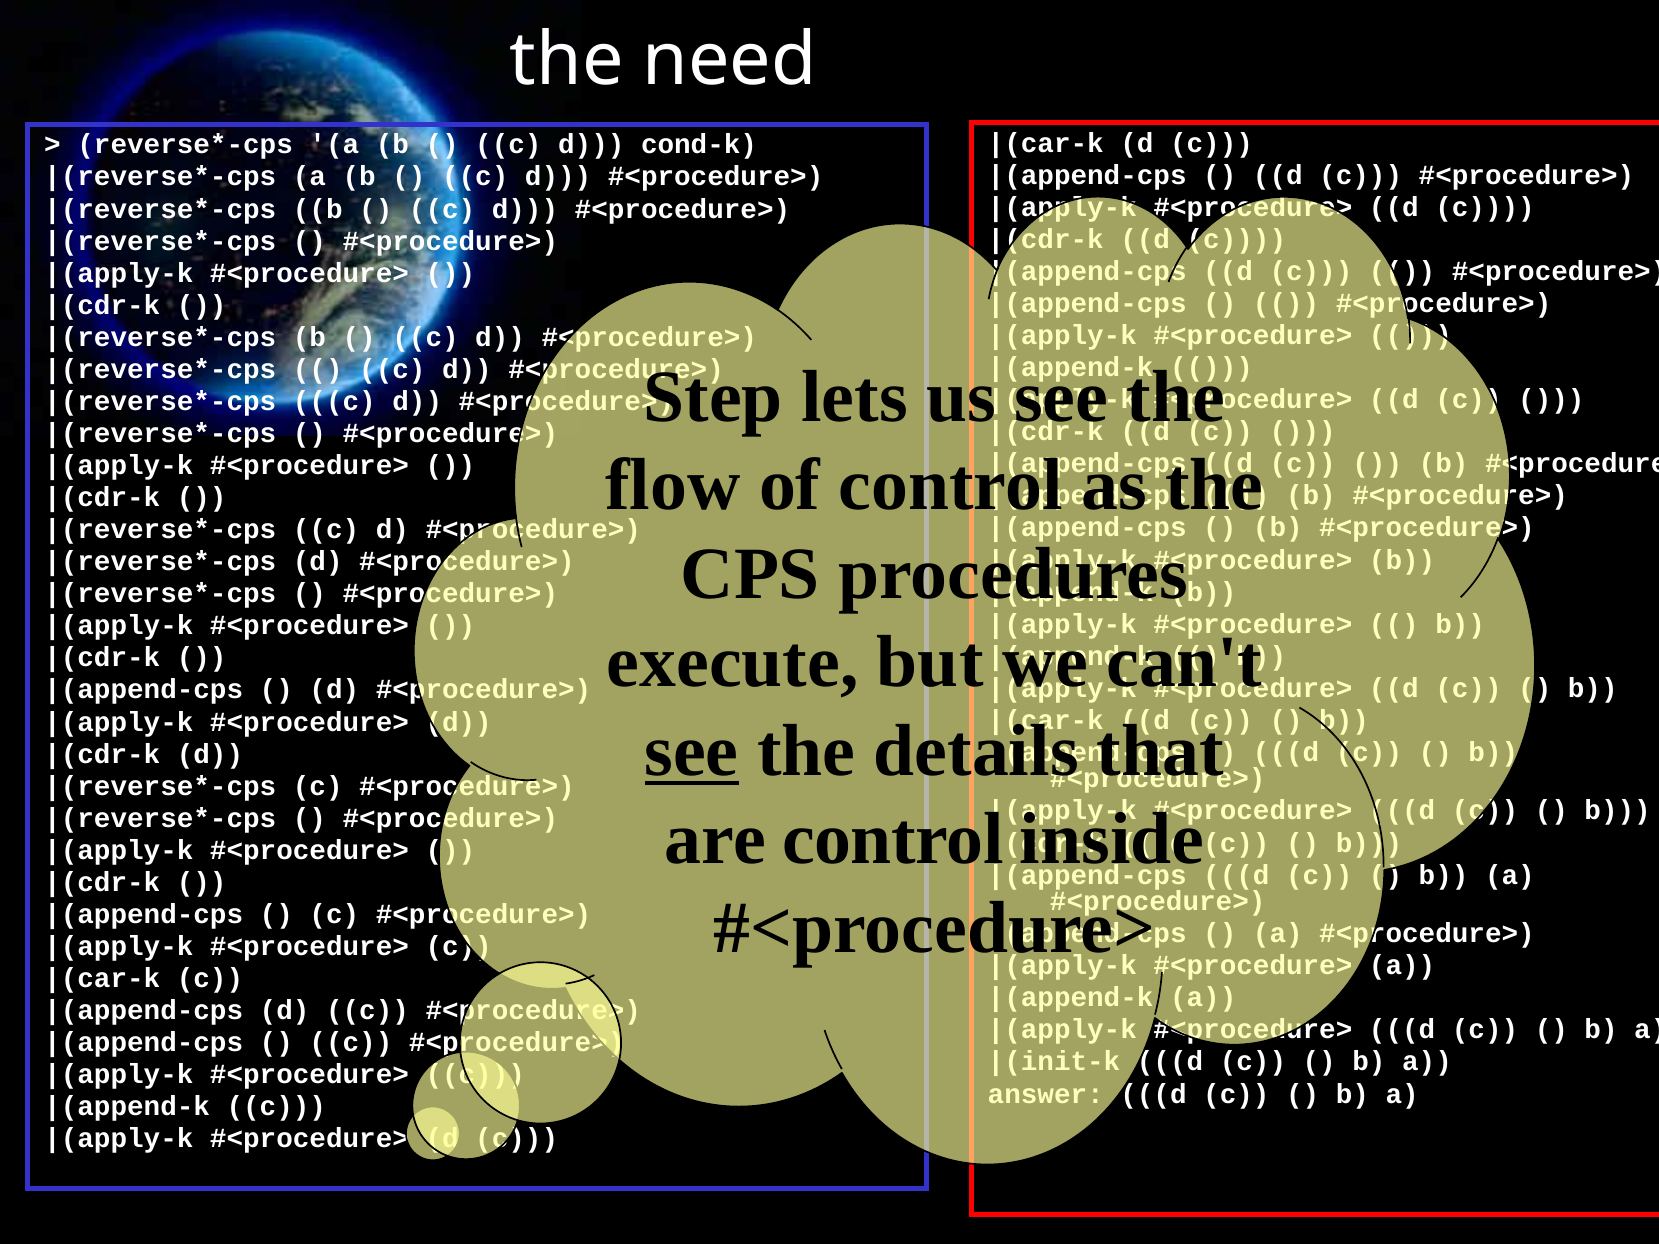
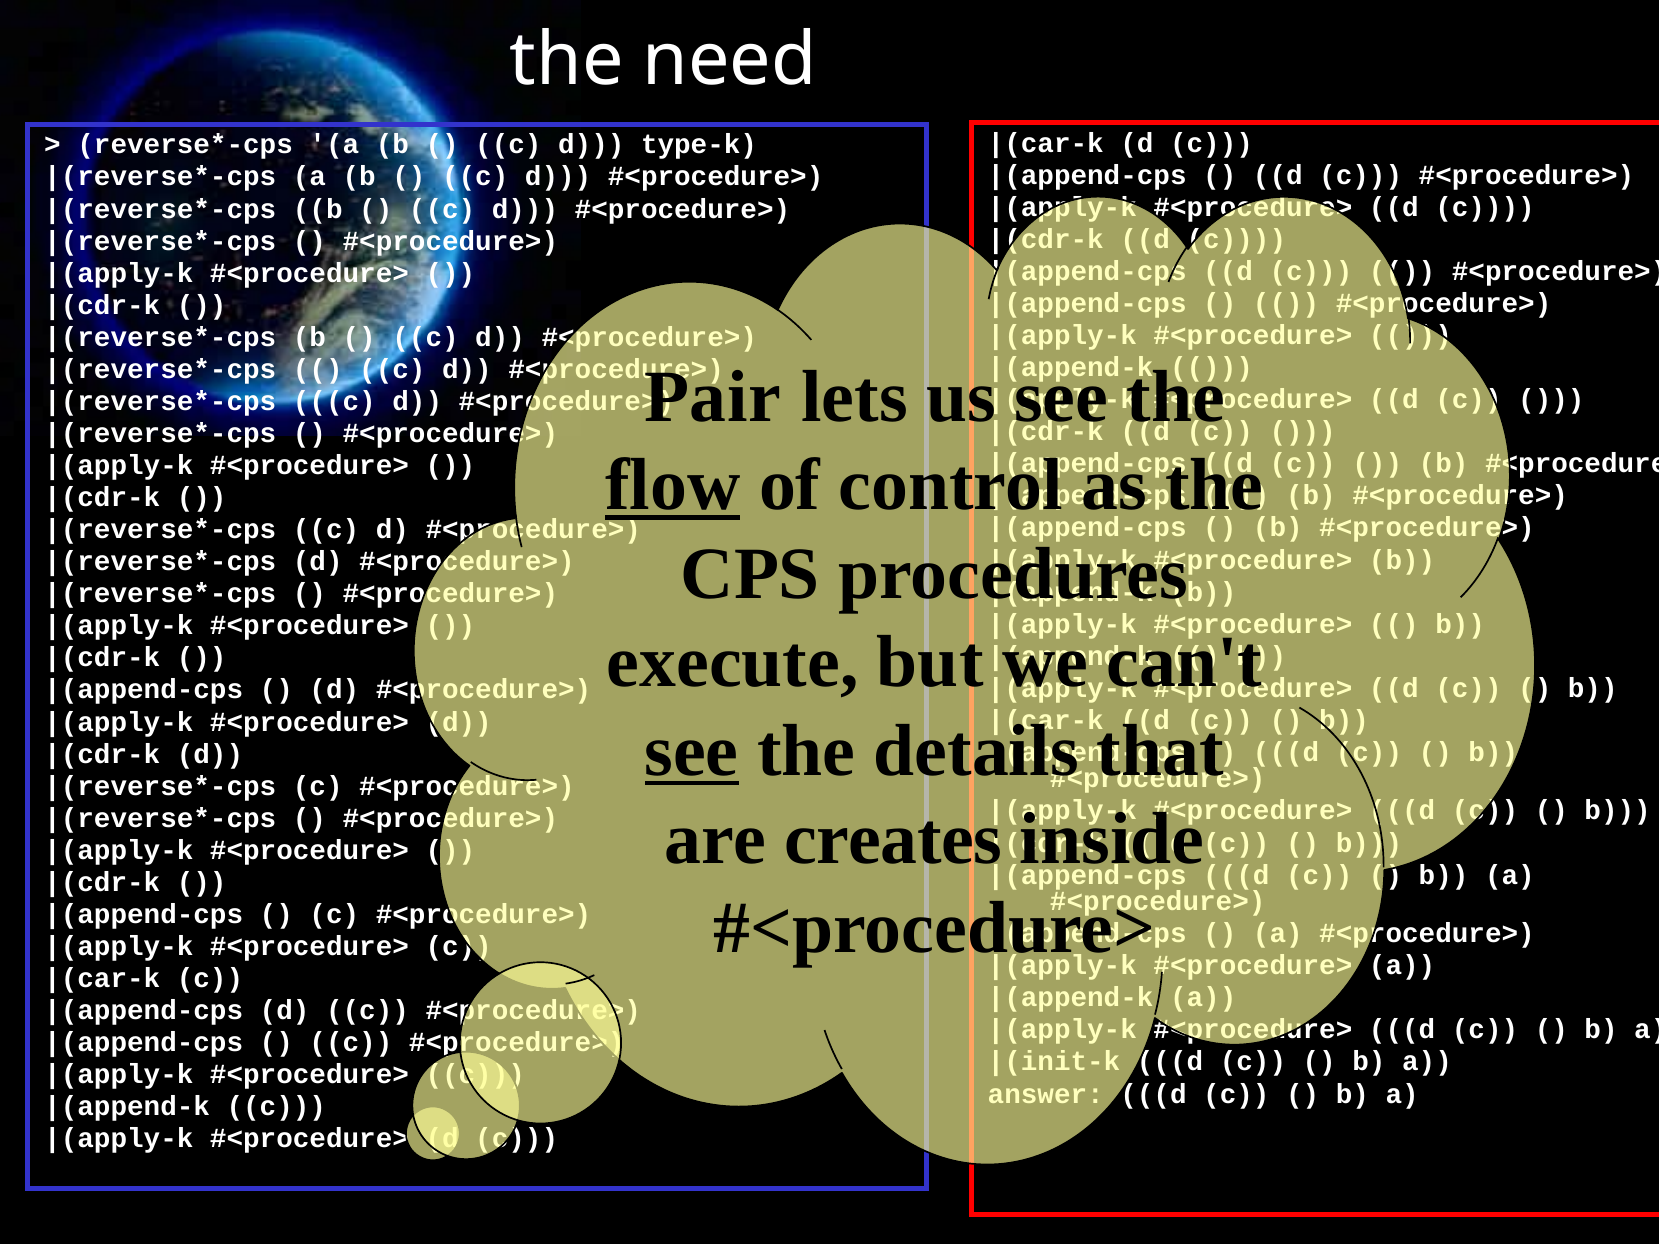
cond-k: cond-k -> type-k
Step: Step -> Pair
flow underline: none -> present
are control: control -> creates
